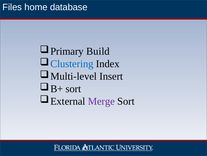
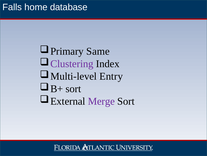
Files: Files -> Falls
Build: Build -> Same
Clustering colour: blue -> purple
Insert: Insert -> Entry
